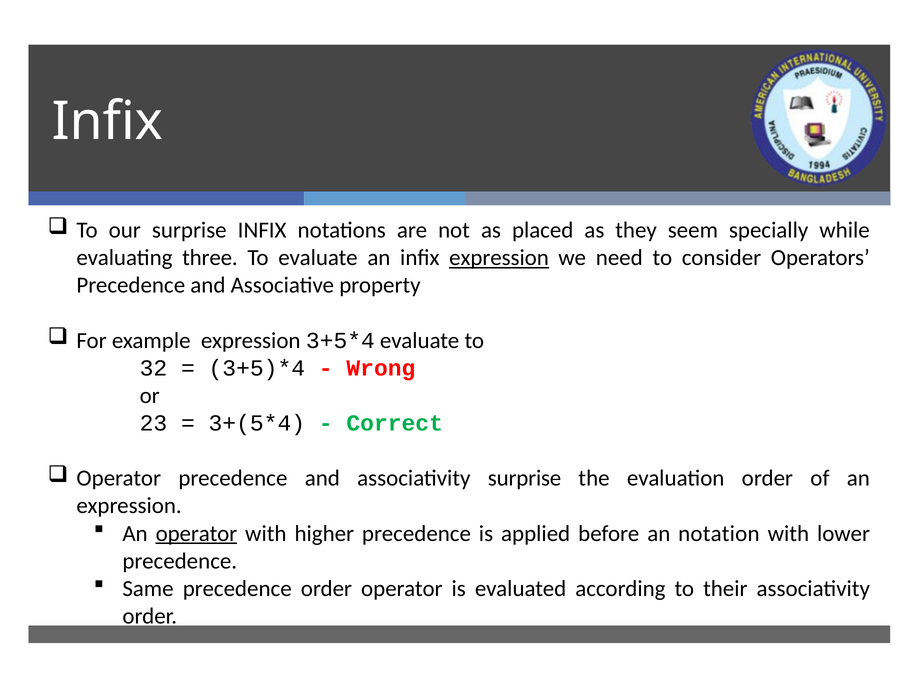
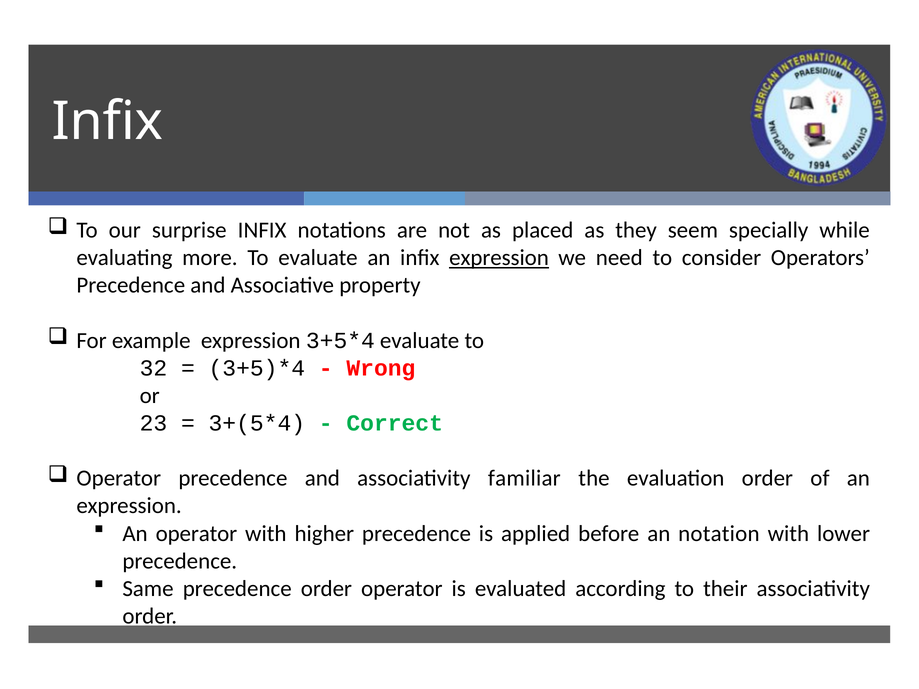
three: three -> more
associativity surprise: surprise -> familiar
operator at (196, 534) underline: present -> none
